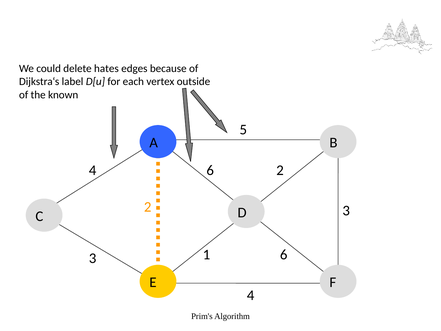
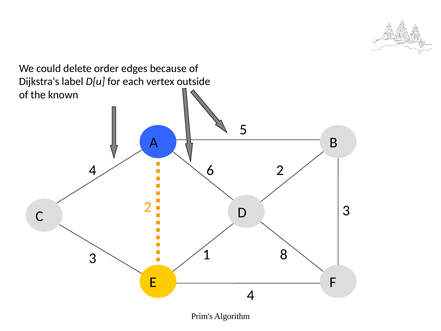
hates: hates -> order
1 6: 6 -> 8
